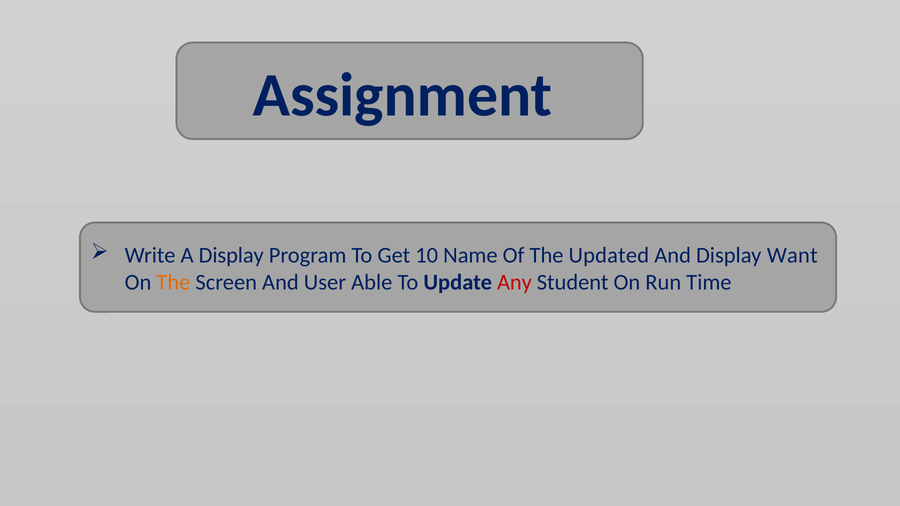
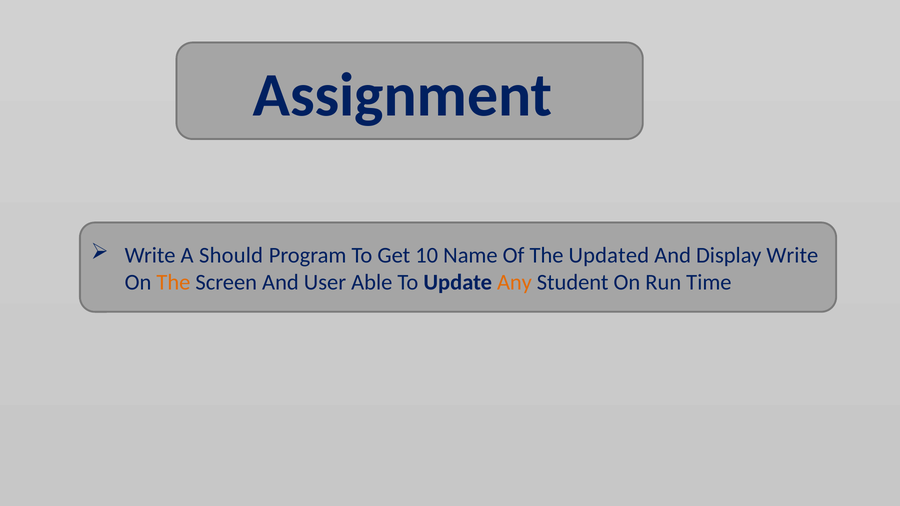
A Display: Display -> Should
Display Want: Want -> Write
Any colour: red -> orange
